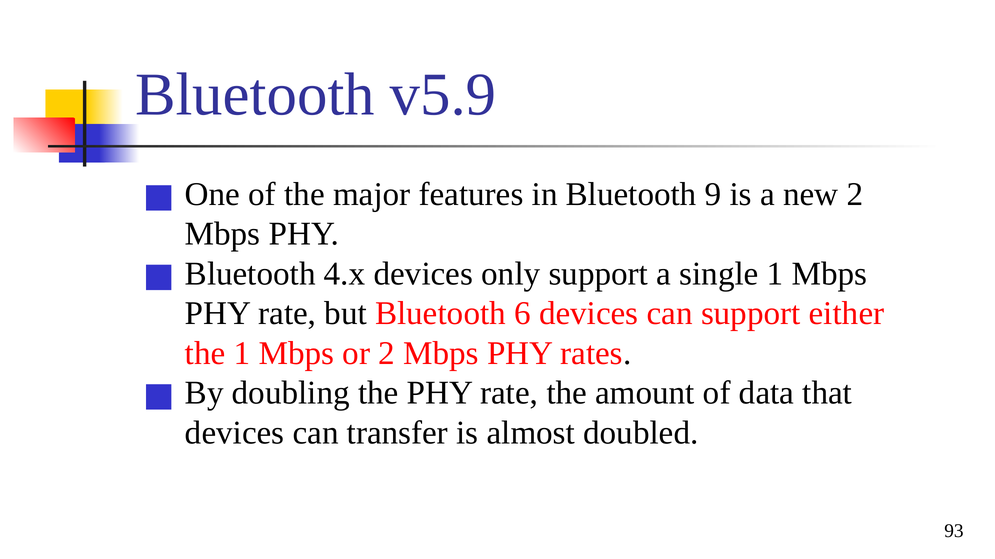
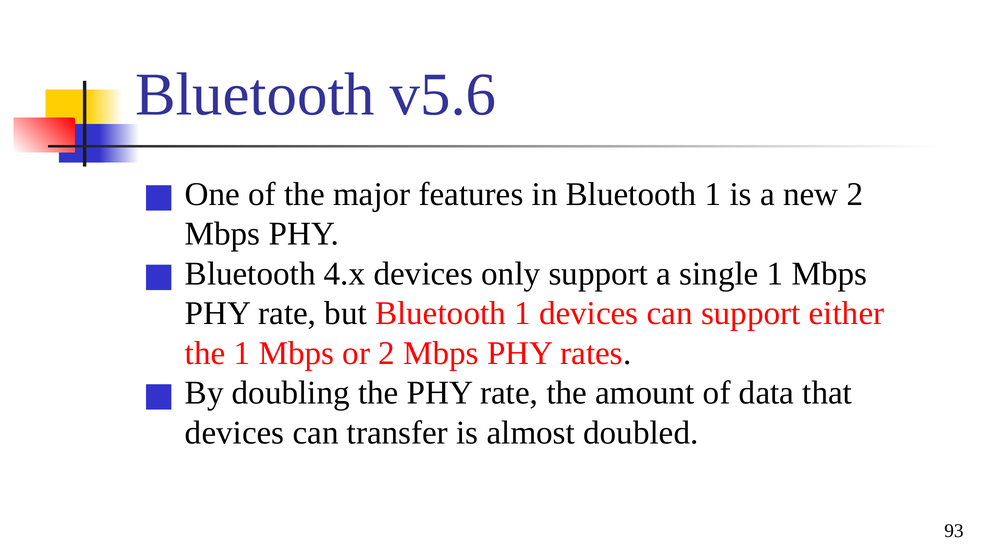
v5.9: v5.9 -> v5.6
in Bluetooth 9: 9 -> 1
but Bluetooth 6: 6 -> 1
